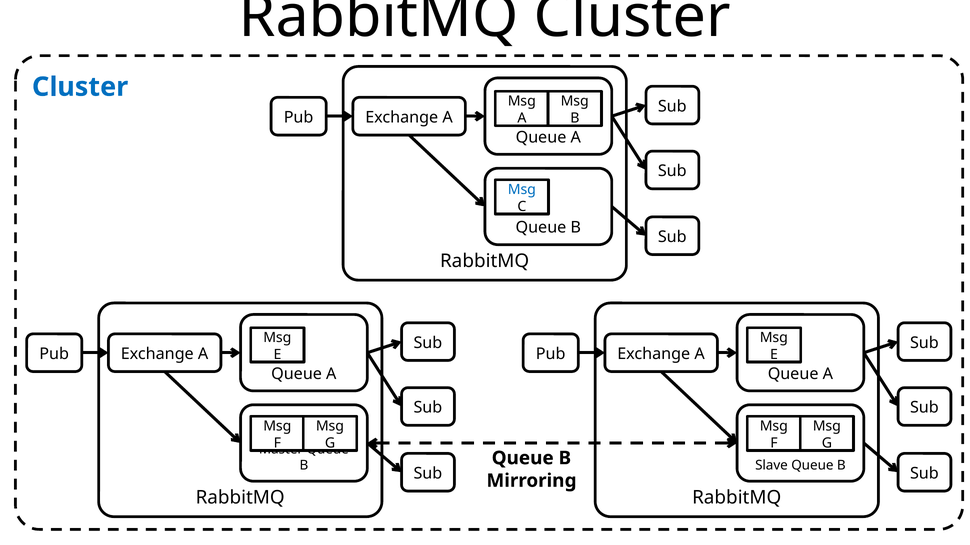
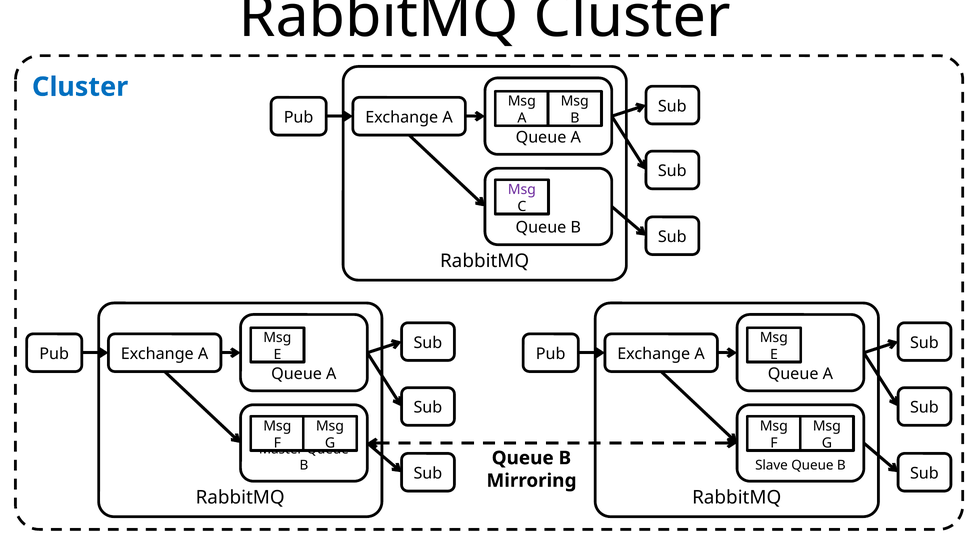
Msg at (522, 190) colour: blue -> purple
